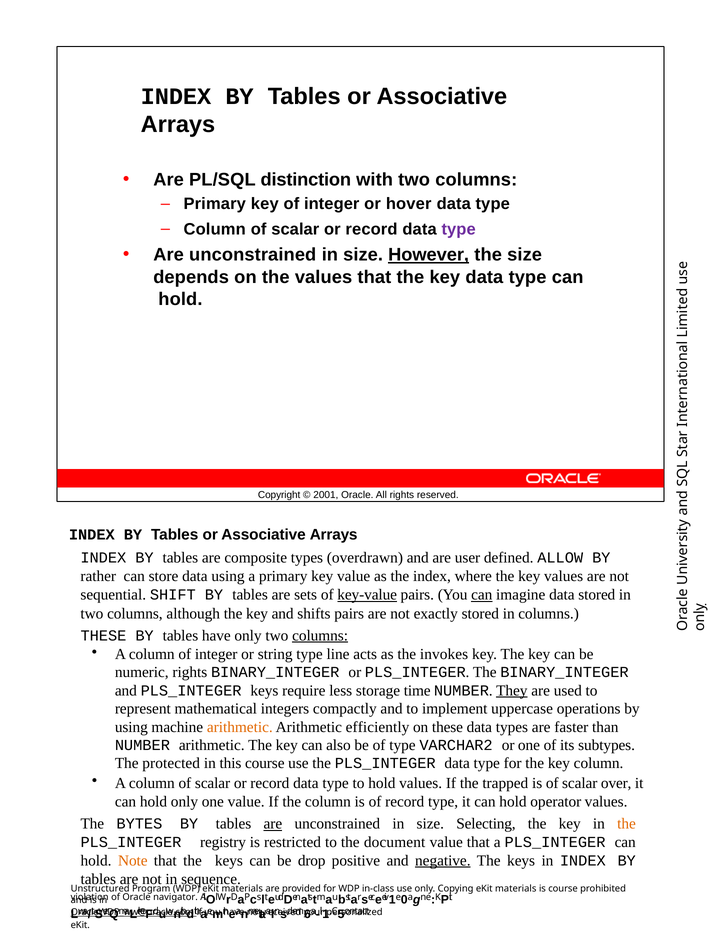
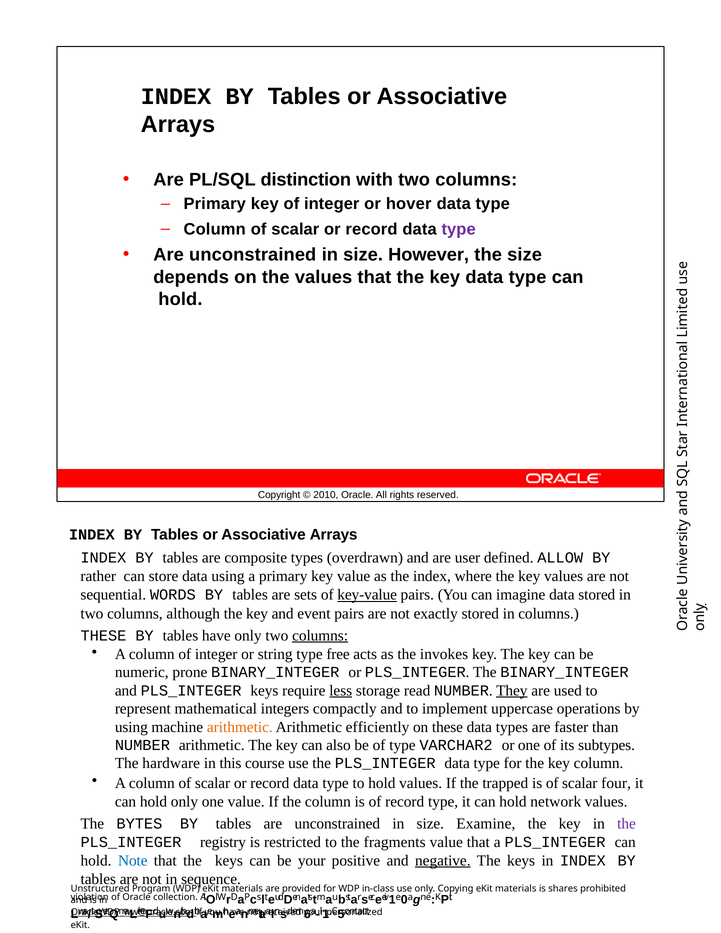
However underline: present -> none
2001: 2001 -> 2010
SHIFT: SHIFT -> WORDS
can at (482, 595) underline: present -> none
shifts: shifts -> event
line: line -> free
numeric rights: rights -> prone
less underline: none -> present
time: time -> read
protected: protected -> hardware
over: over -> four
operator: operator -> network
are at (273, 824) underline: present -> none
Selecting: Selecting -> Examine
the at (627, 824) colour: orange -> purple
document: document -> fragments
Note colour: orange -> blue
be drop: drop -> your
is course: course -> shares
navigator: navigator -> collection
